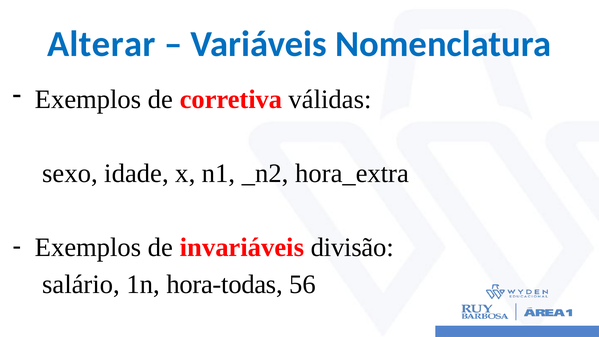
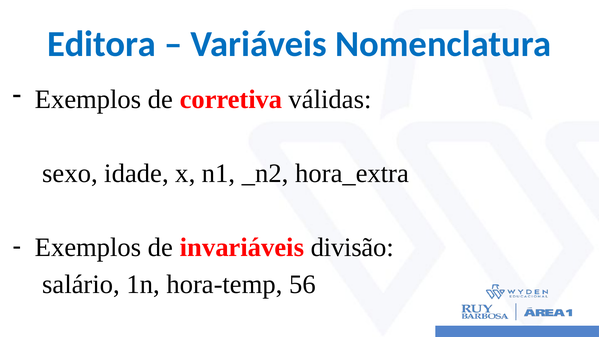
Alterar: Alterar -> Editora
hora-todas: hora-todas -> hora-temp
